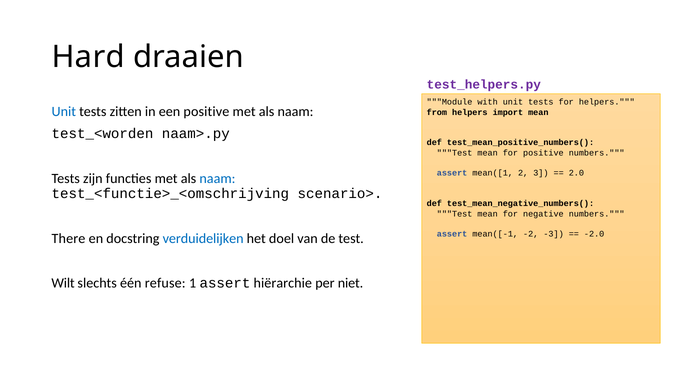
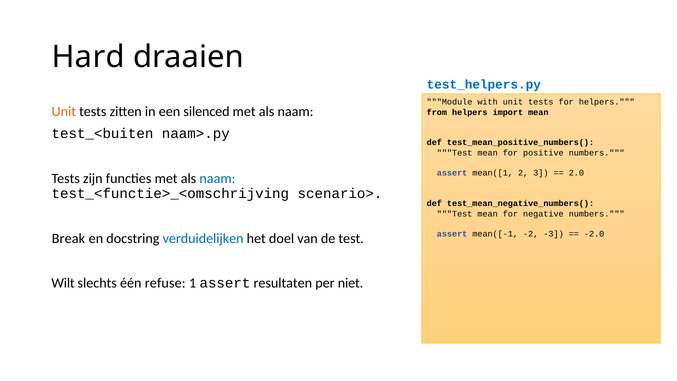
test_helpers.py colour: purple -> blue
Unit at (64, 111) colour: blue -> orange
een positive: positive -> silenced
test_<worden: test_<worden -> test_<buiten
There: There -> Break
hiërarchie: hiërarchie -> resultaten
